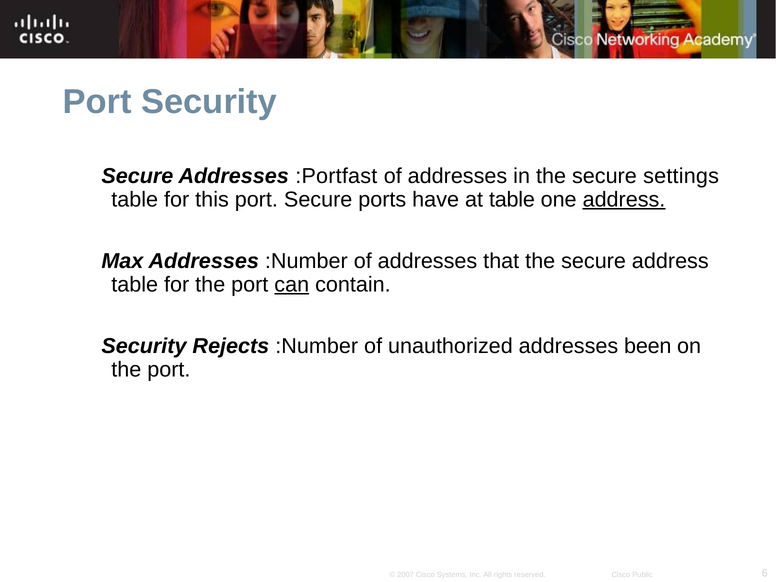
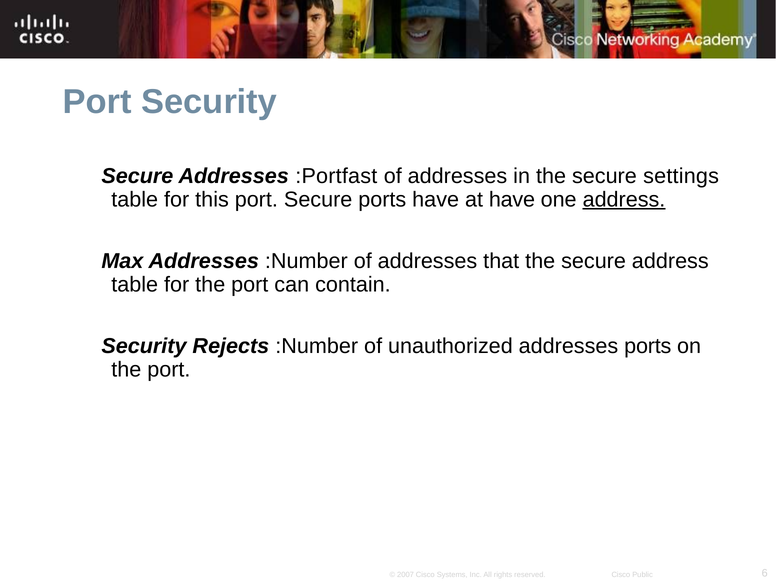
at table: table -> have
can underline: present -> none
addresses been: been -> ports
